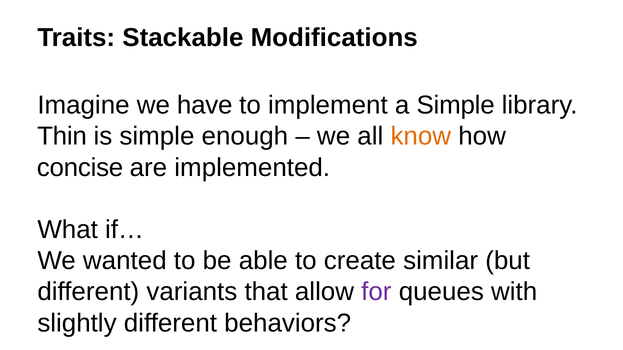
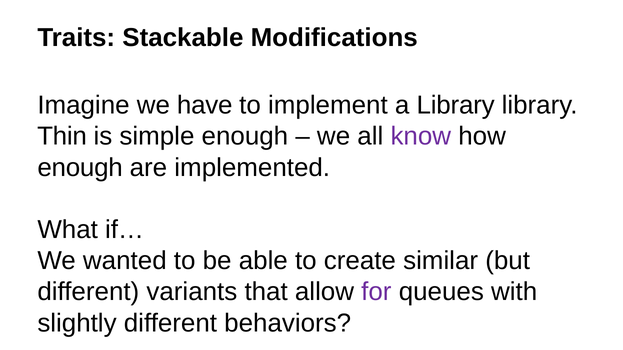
a Simple: Simple -> Library
know colour: orange -> purple
concise at (80, 168): concise -> enough
